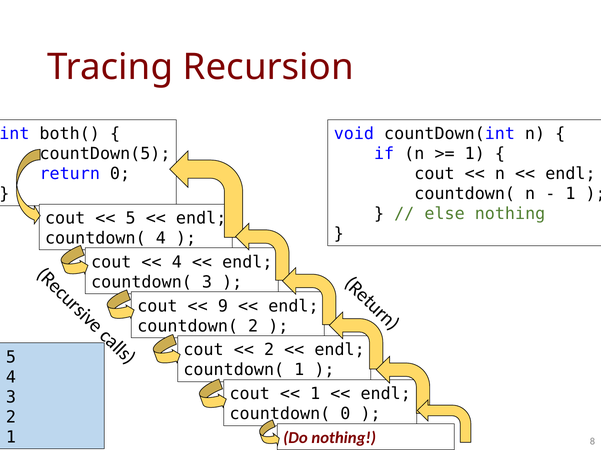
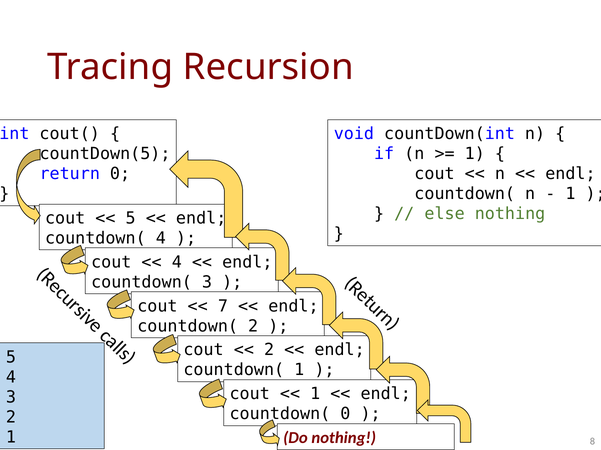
both(: both( -> cout(
9: 9 -> 7
